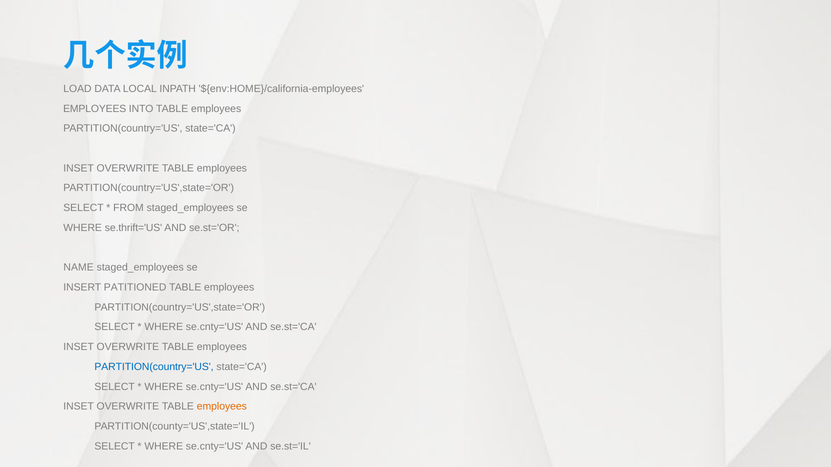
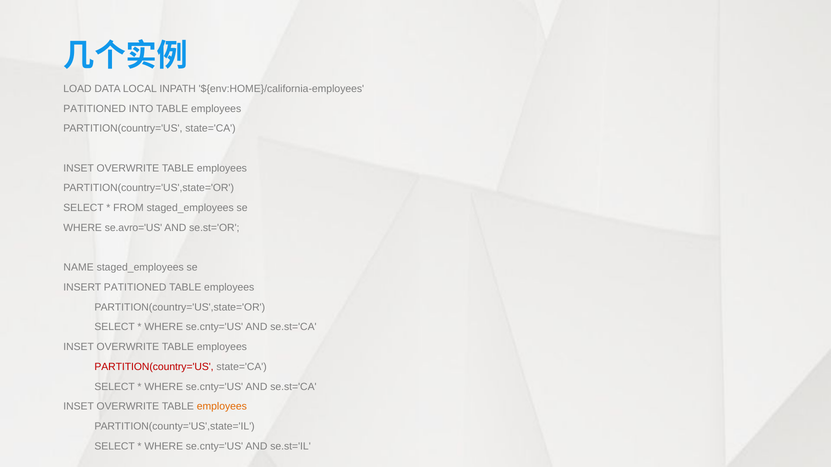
EMPLOYEES at (95, 109): EMPLOYEES -> PATITIONED
se.thrift='US: se.thrift='US -> se.avro='US
PARTITION(country='US at (154, 367) colour: blue -> red
